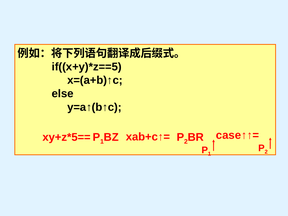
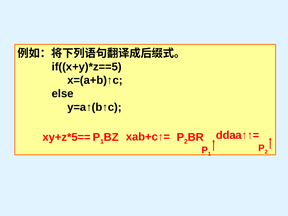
case↑↑=: case↑↑= -> ddaa↑↑=
